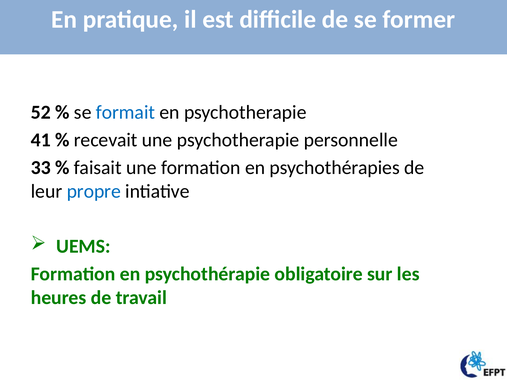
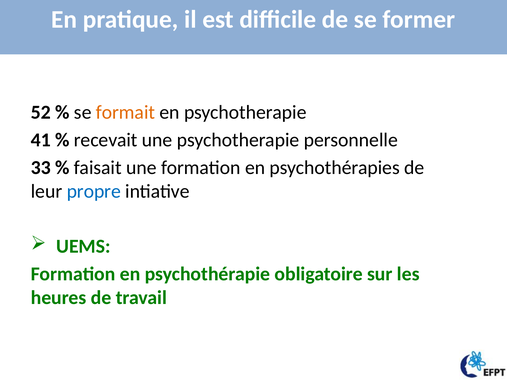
formait colour: blue -> orange
